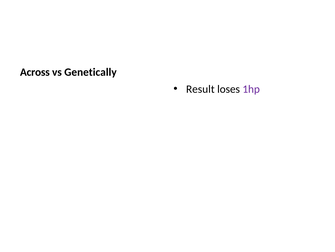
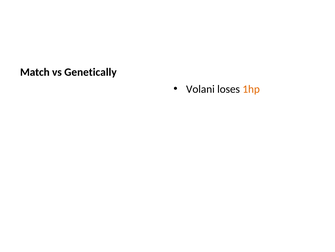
Across: Across -> Match
Result: Result -> Volani
1hp colour: purple -> orange
